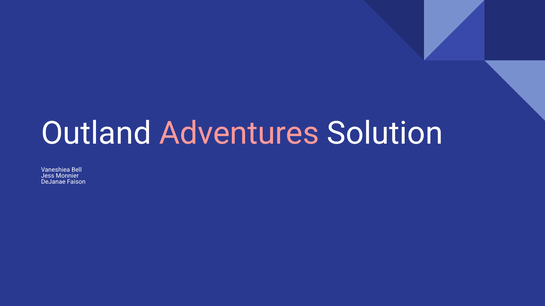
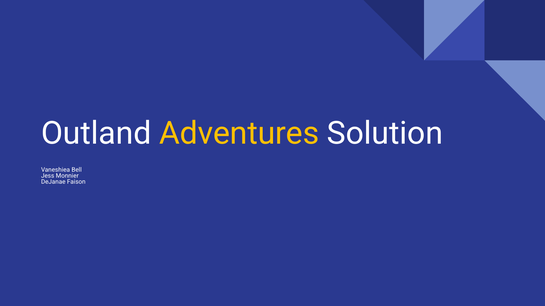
Adventures colour: pink -> yellow
